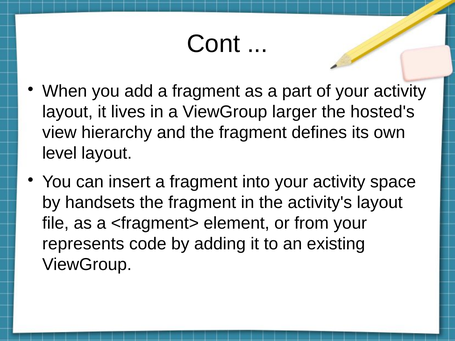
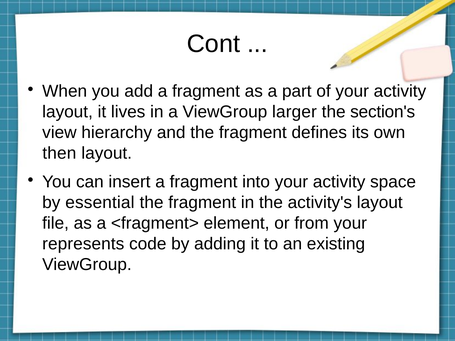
hosted's: hosted's -> section's
level: level -> then
handsets: handsets -> essential
